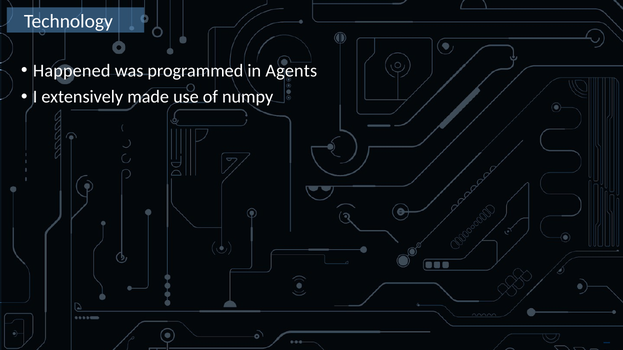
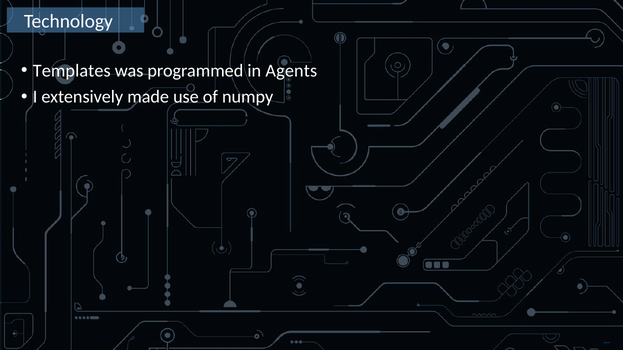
Happened at (72, 71): Happened -> Templates
